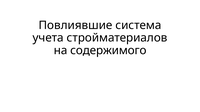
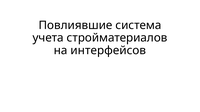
содержимого: содержимого -> интерфейсов
